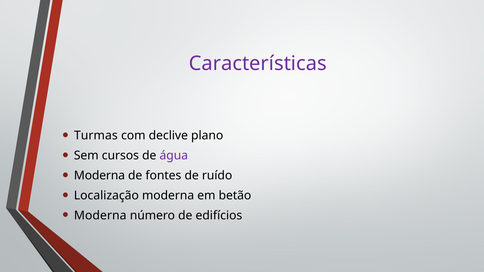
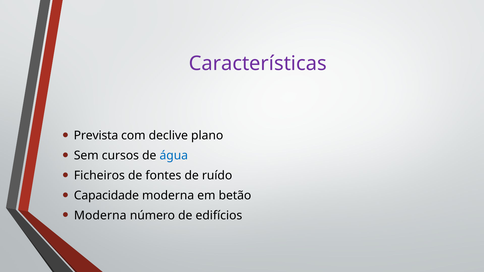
Turmas: Turmas -> Prevista
água colour: purple -> blue
Moderna at (99, 176): Moderna -> Ficheiros
Localização: Localização -> Capacidade
